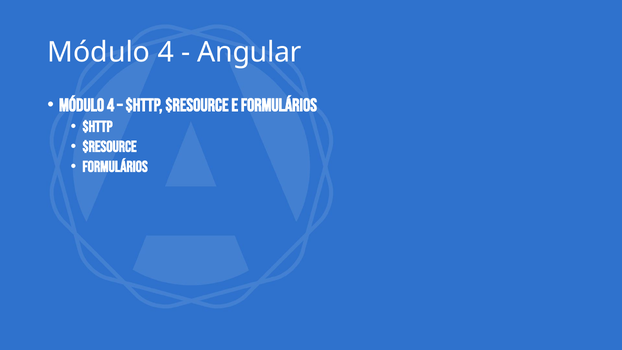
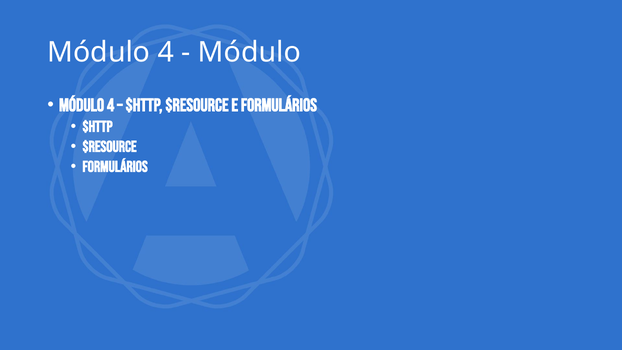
Angular at (250, 52): Angular -> Módulo
